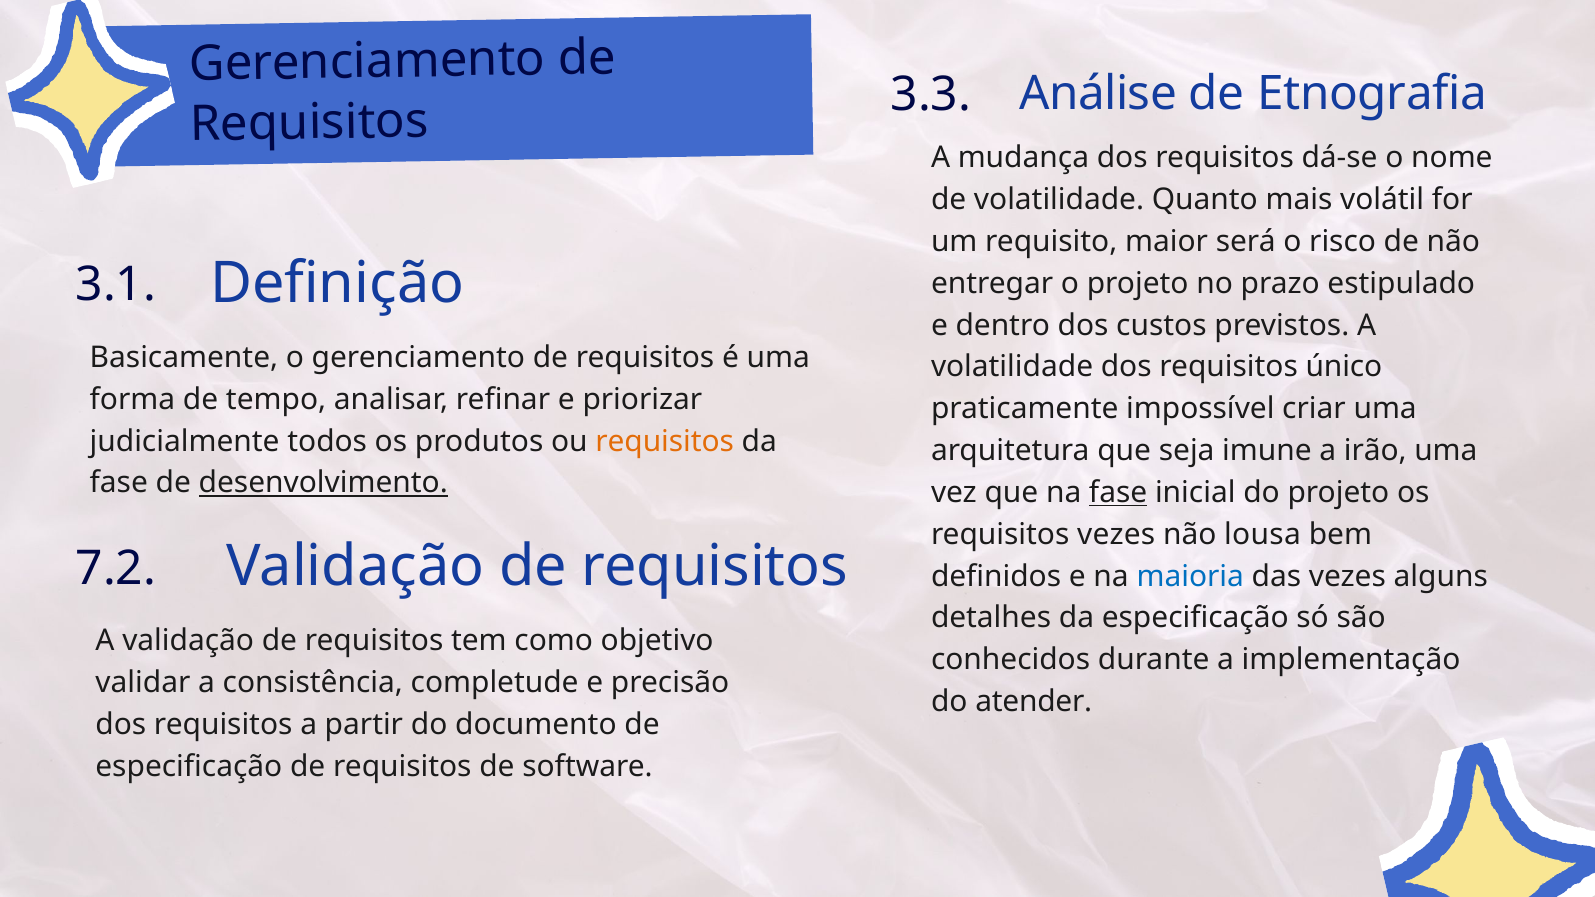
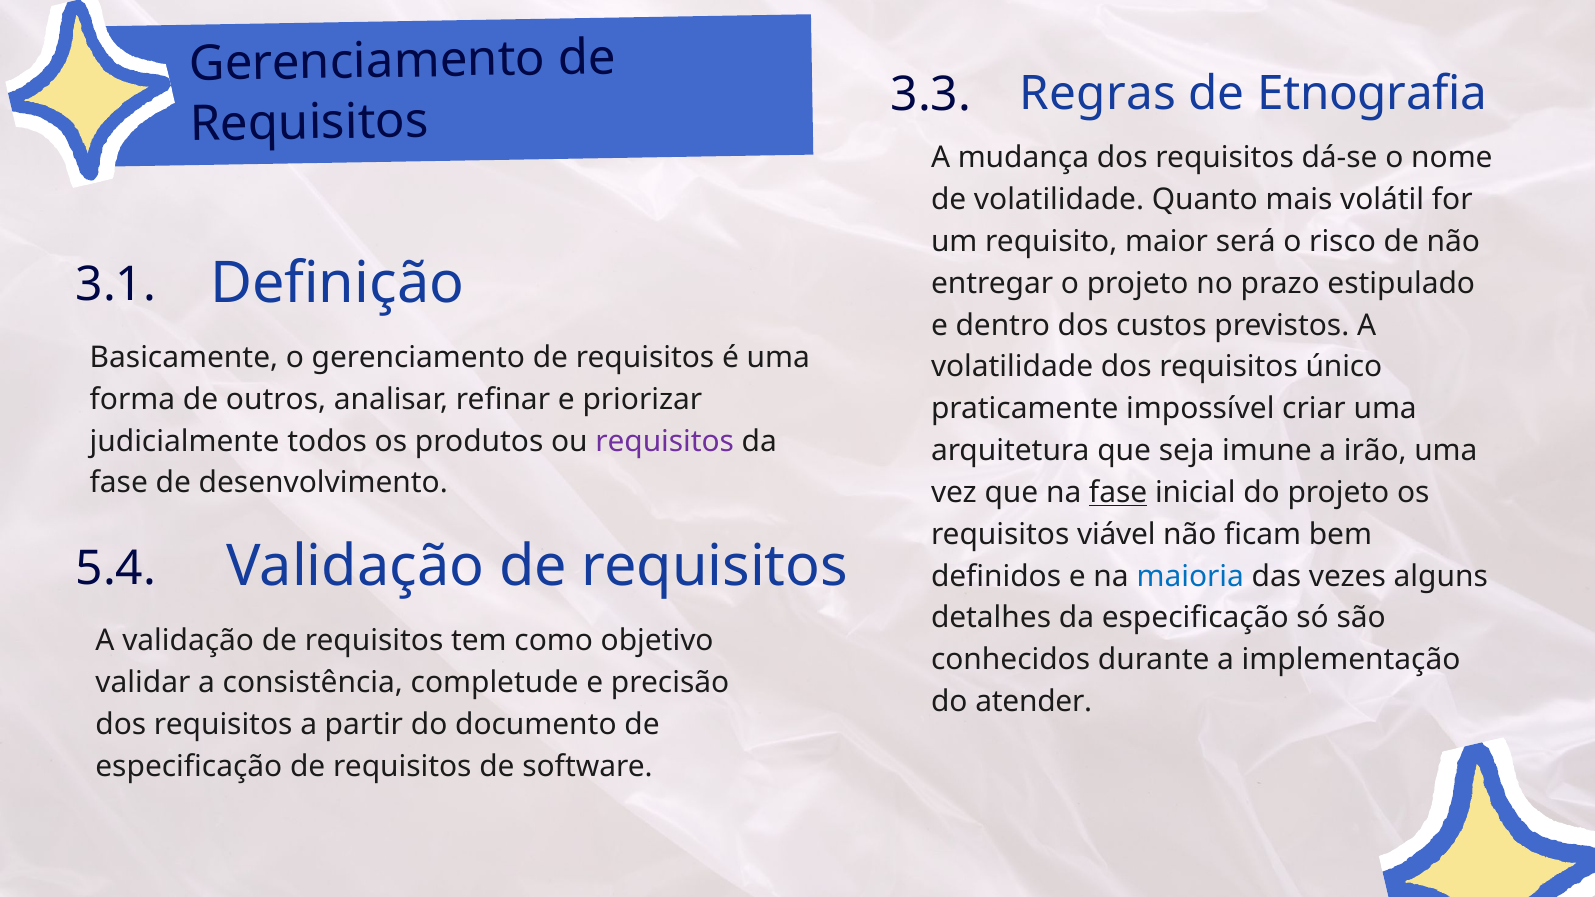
Análise: Análise -> Regras
tempo: tempo -> outros
requisitos at (665, 441) colour: orange -> purple
desenvolvimento underline: present -> none
requisitos vezes: vezes -> viável
lousa: lousa -> ficam
7.2: 7.2 -> 5.4
